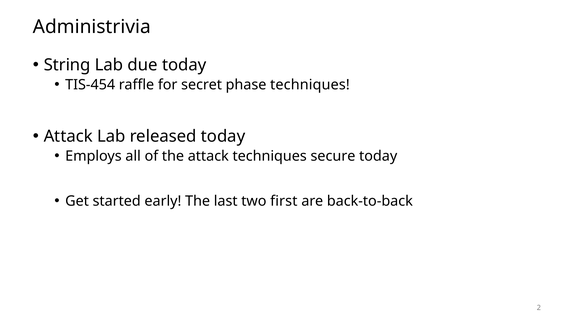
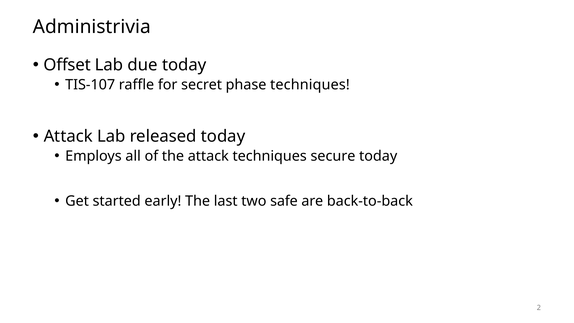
String: String -> Offset
TIS-454: TIS-454 -> TIS-107
first: first -> safe
